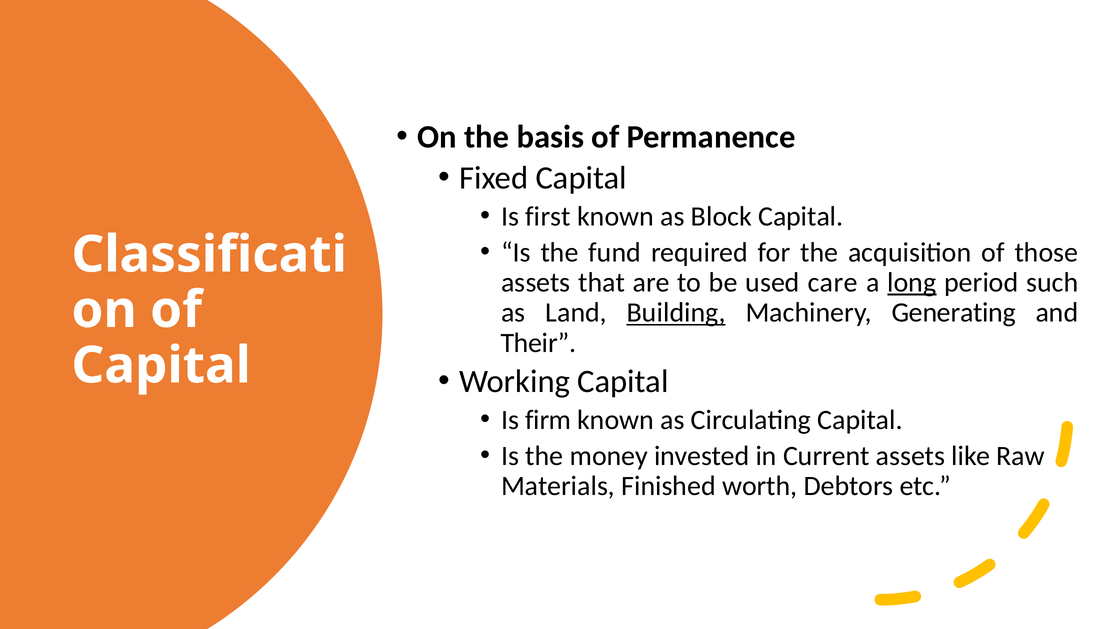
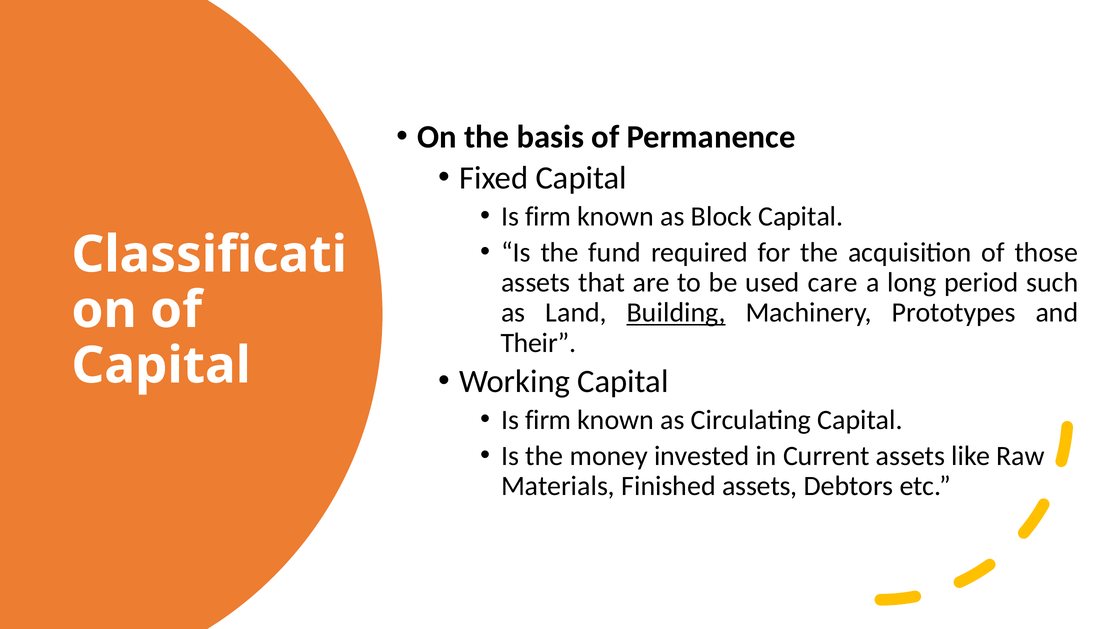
first at (548, 217): first -> firm
long underline: present -> none
Generating: Generating -> Prototypes
Finished worth: worth -> assets
